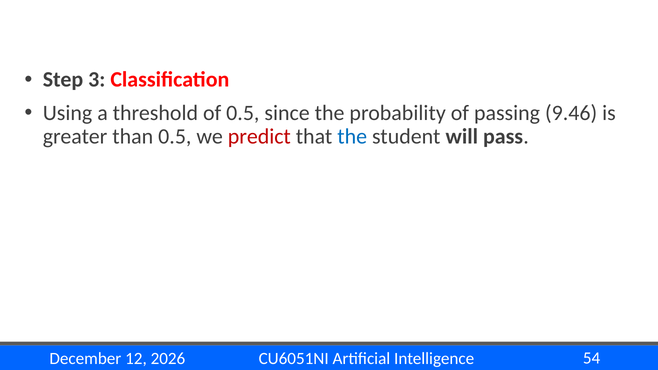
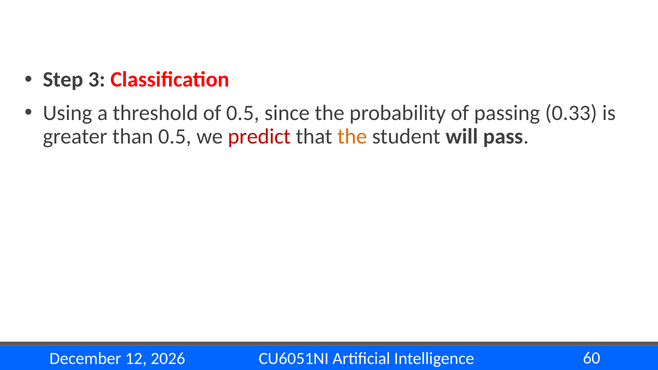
9.46: 9.46 -> 0.33
the at (352, 137) colour: blue -> orange
54: 54 -> 60
